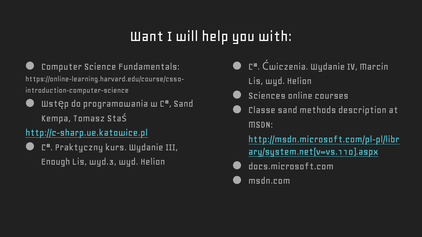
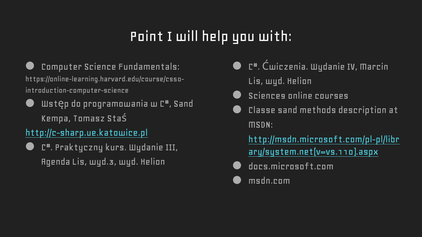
Want: Want -> Point
Enough: Enough -> Agenda
